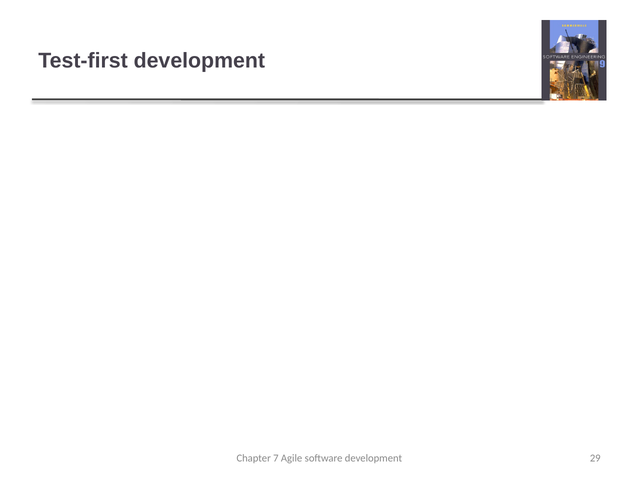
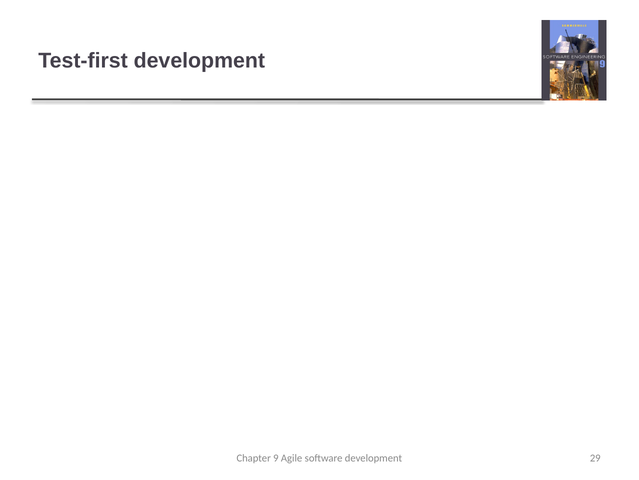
7: 7 -> 9
